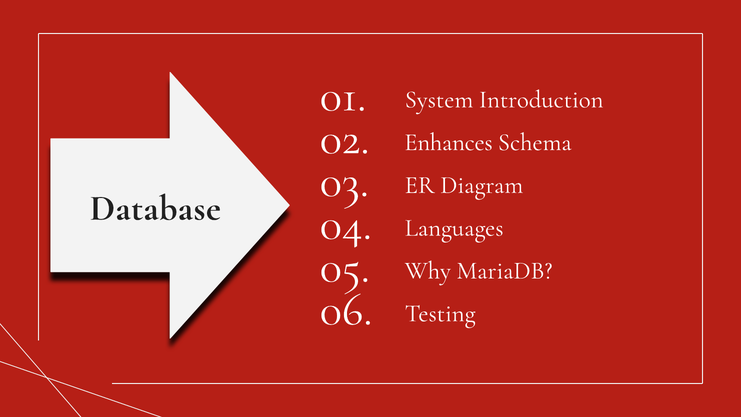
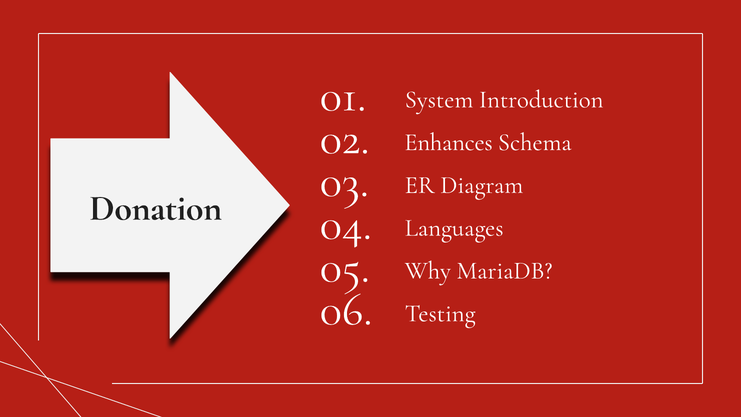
Database: Database -> Donation
